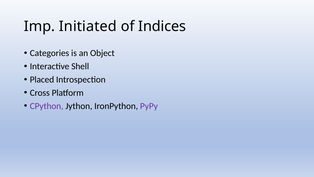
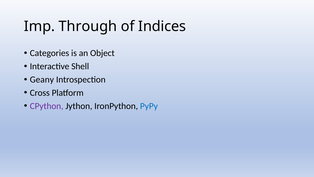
Initiated: Initiated -> Through
Placed: Placed -> Geany
PyPy colour: purple -> blue
